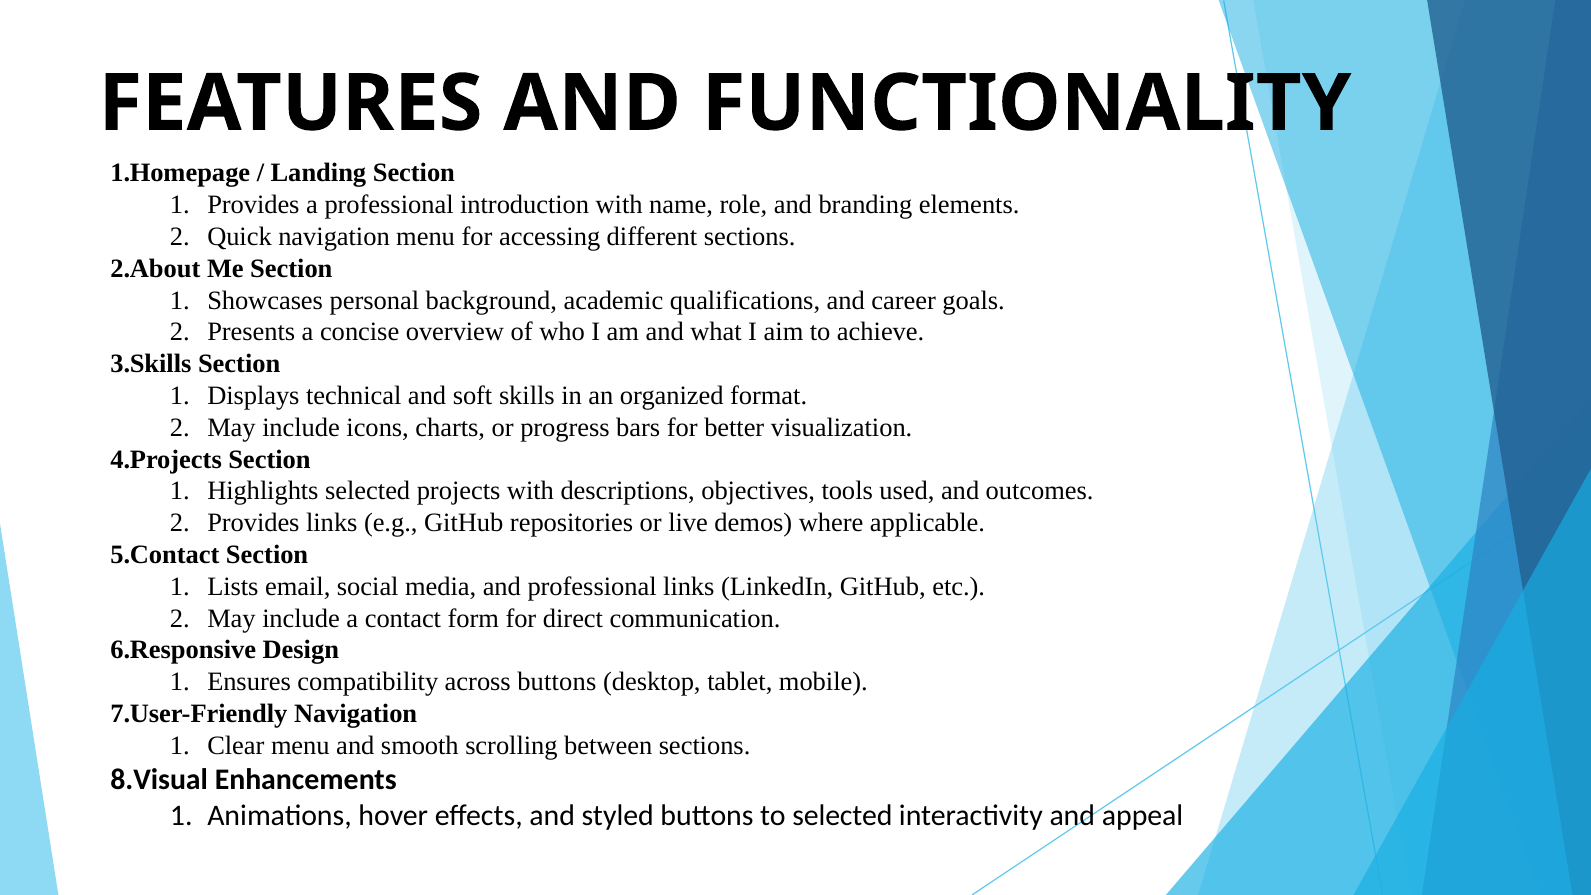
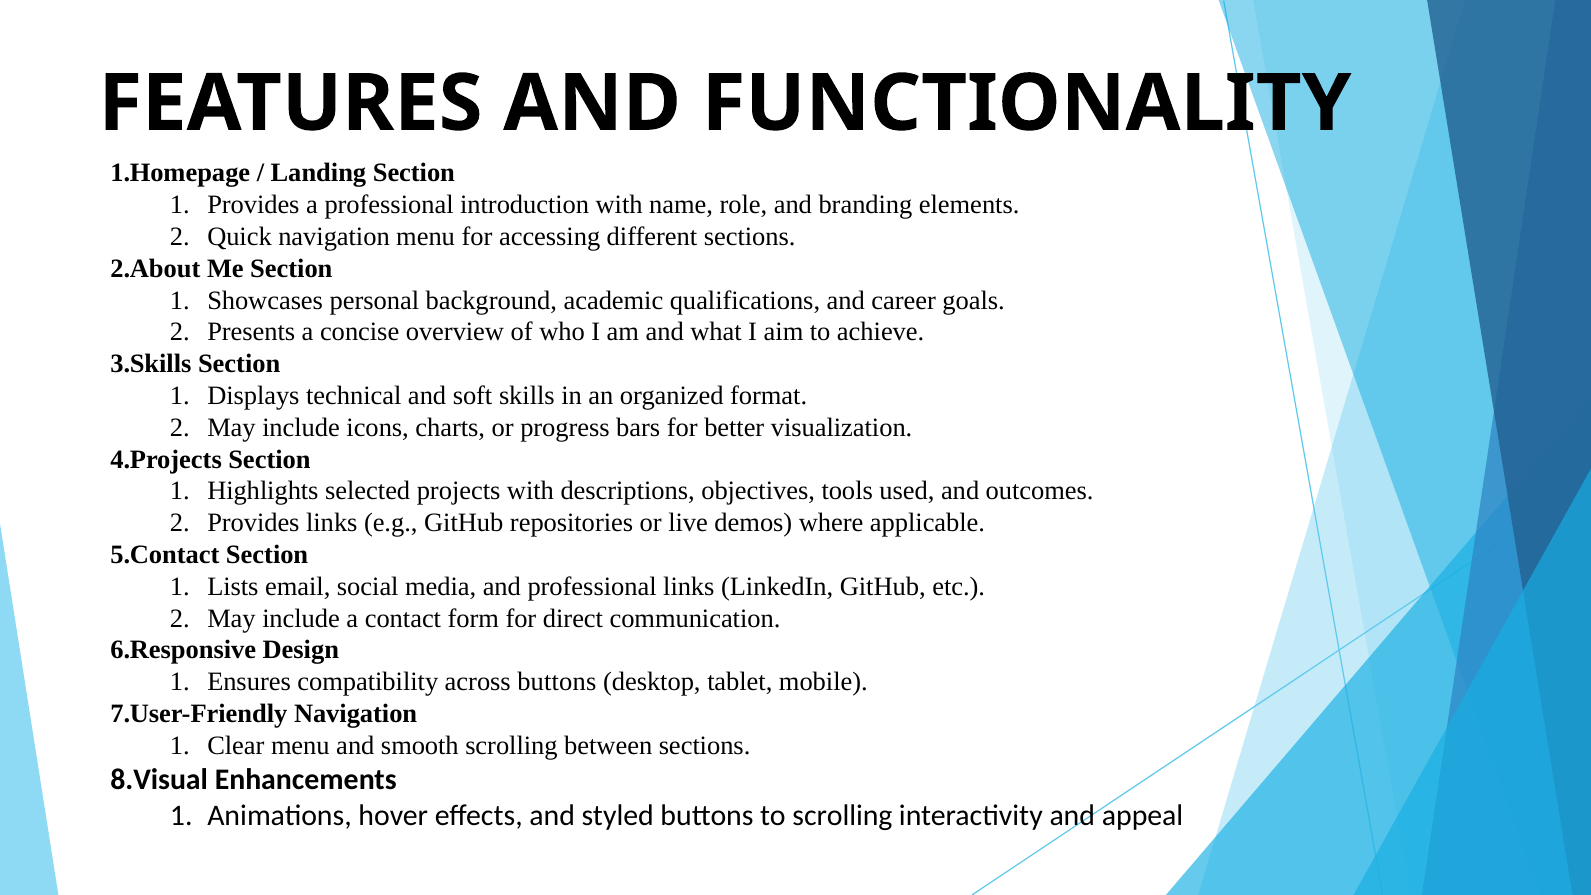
to selected: selected -> scrolling
